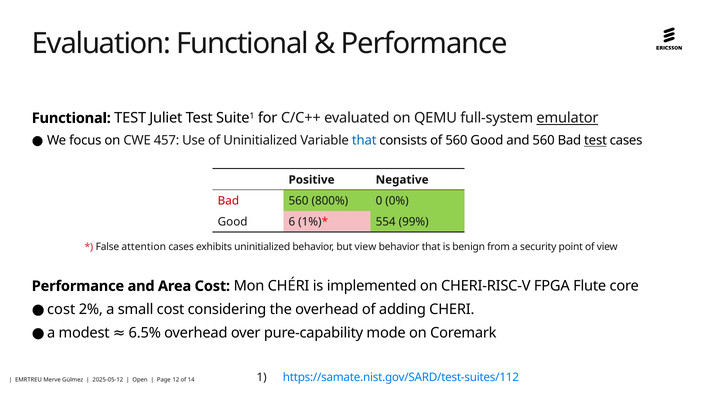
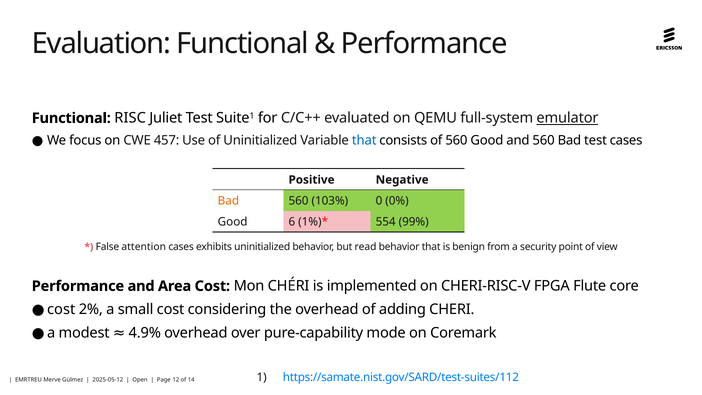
Functional TEST: TEST -> RISC
test at (596, 141) underline: present -> none
Bad at (228, 201) colour: red -> orange
800%: 800% -> 103%
but view: view -> read
6.5%: 6.5% -> 4.9%
